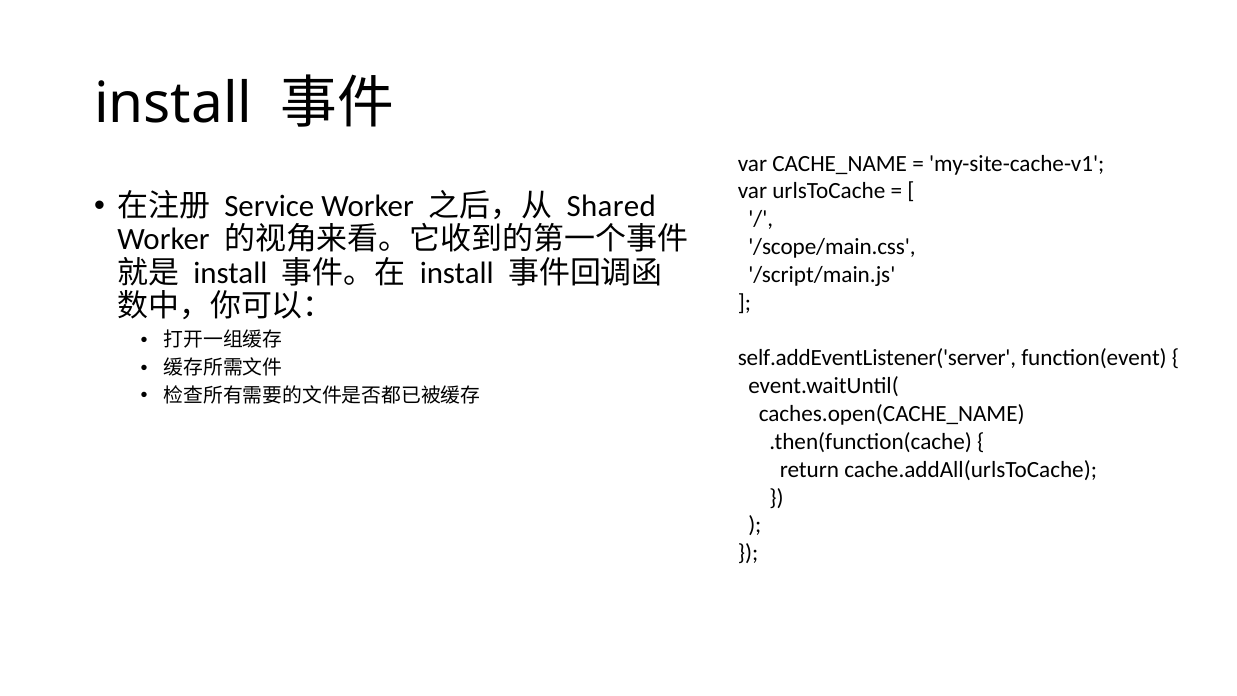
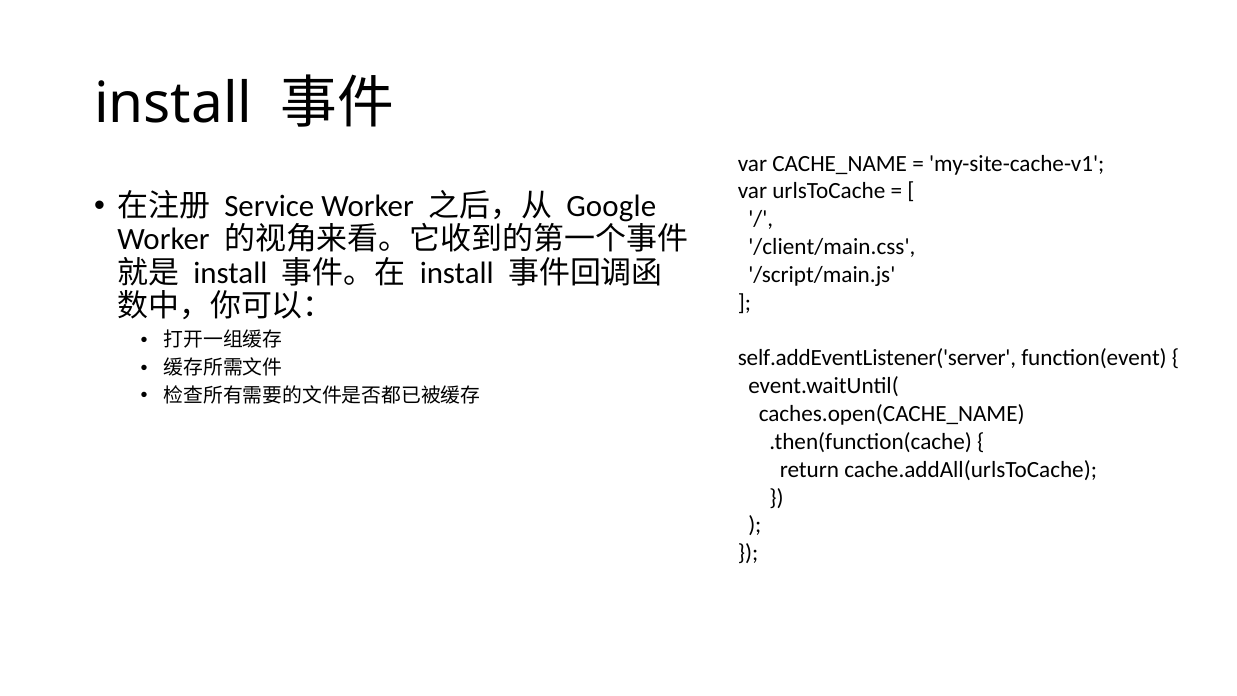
Shared: Shared -> Google
/scope/main.css: /scope/main.css -> /client/main.css
